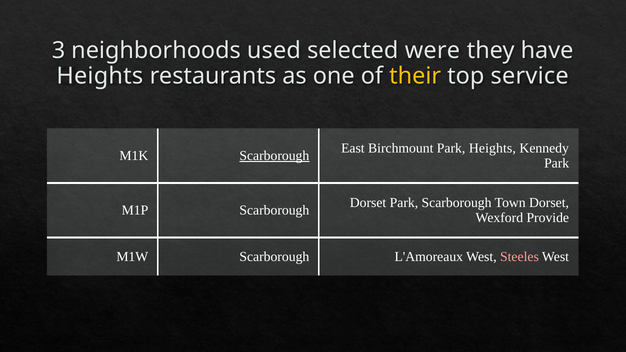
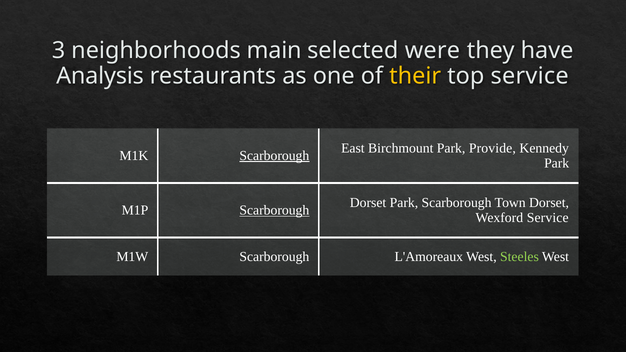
used: used -> main
Heights at (100, 76): Heights -> Analysis
Park Heights: Heights -> Provide
Scarborough at (274, 210) underline: none -> present
Wexford Provide: Provide -> Service
Steeles colour: pink -> light green
